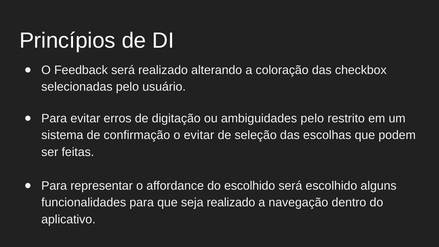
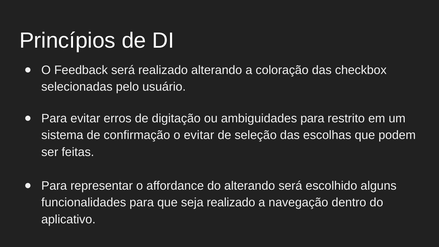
ambiguidades pelo: pelo -> para
do escolhido: escolhido -> alterando
